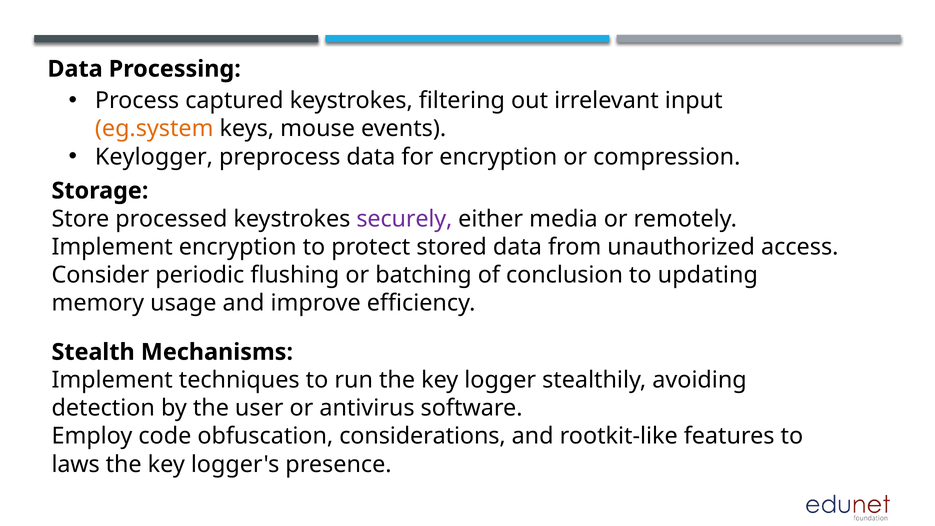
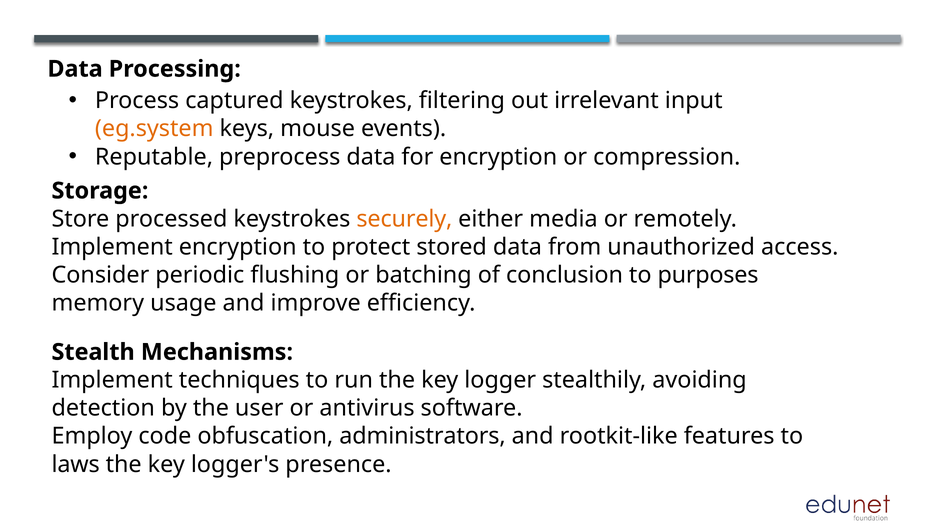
Keylogger: Keylogger -> Reputable
securely colour: purple -> orange
updating: updating -> purposes
considerations: considerations -> administrators
